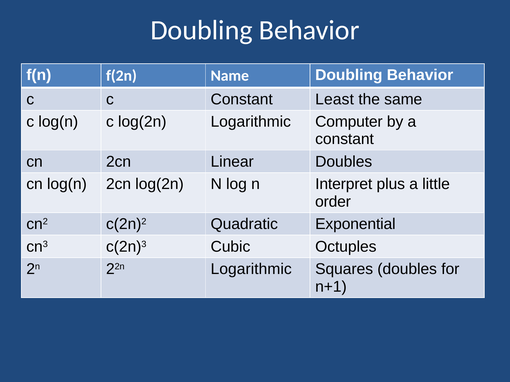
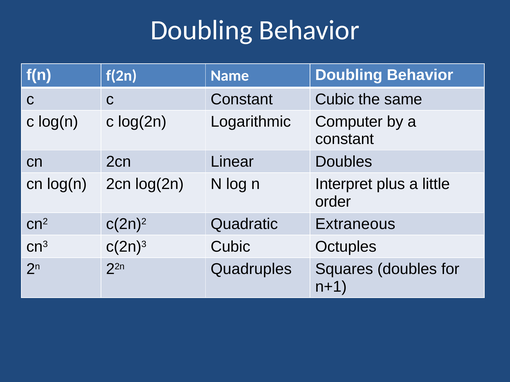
Constant Least: Least -> Cubic
Exponential: Exponential -> Extraneous
22n Logarithmic: Logarithmic -> Quadruples
